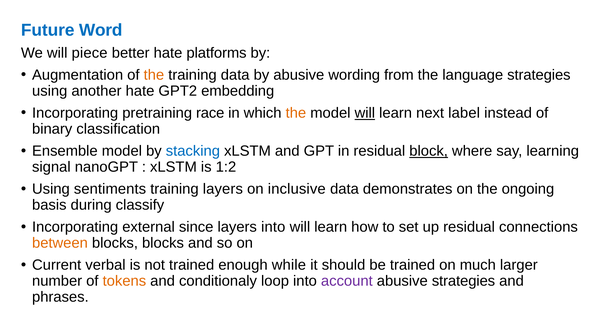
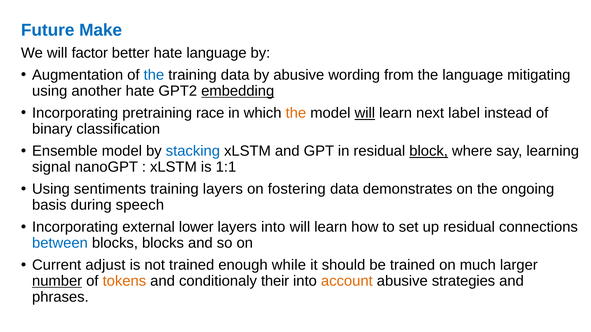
Word: Word -> Make
piece: piece -> factor
hate platforms: platforms -> language
the at (154, 75) colour: orange -> blue
language strategies: strategies -> mitigating
embedding underline: none -> present
1:2: 1:2 -> 1:1
inclusive: inclusive -> fostering
classify: classify -> speech
since: since -> lower
between colour: orange -> blue
verbal: verbal -> adjust
number underline: none -> present
loop: loop -> their
account colour: purple -> orange
